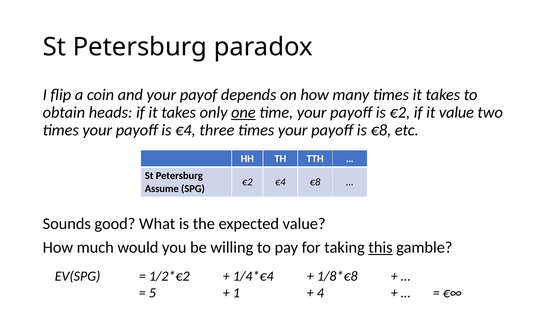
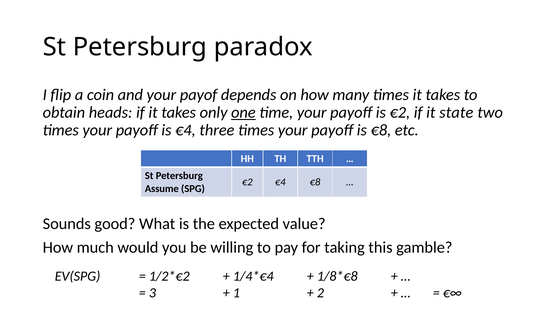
it value: value -> state
this underline: present -> none
5: 5 -> 3
4: 4 -> 2
